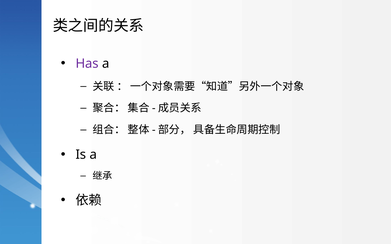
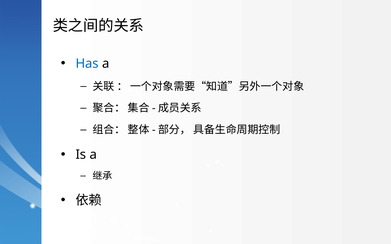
Has colour: purple -> blue
